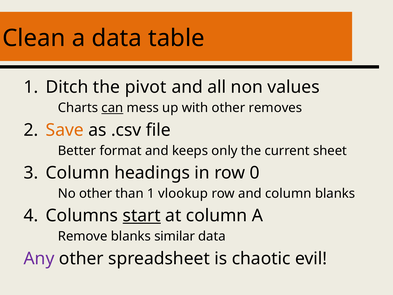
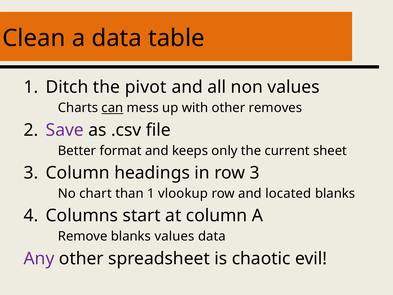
Save colour: orange -> purple
row 0: 0 -> 3
No other: other -> chart
and column: column -> located
start underline: present -> none
blanks similar: similar -> values
